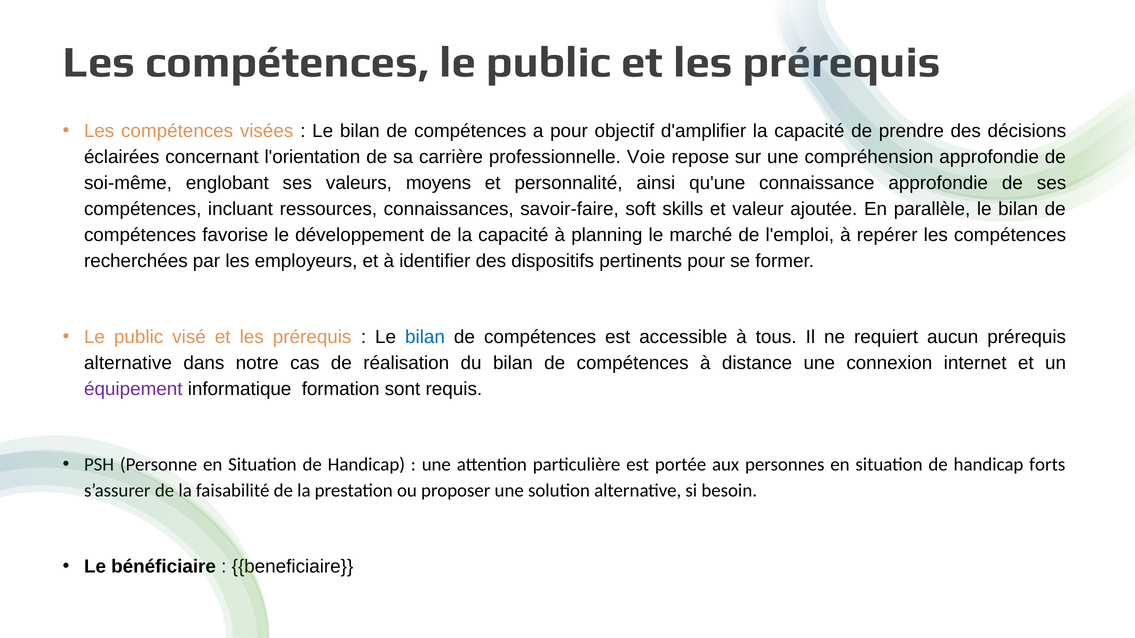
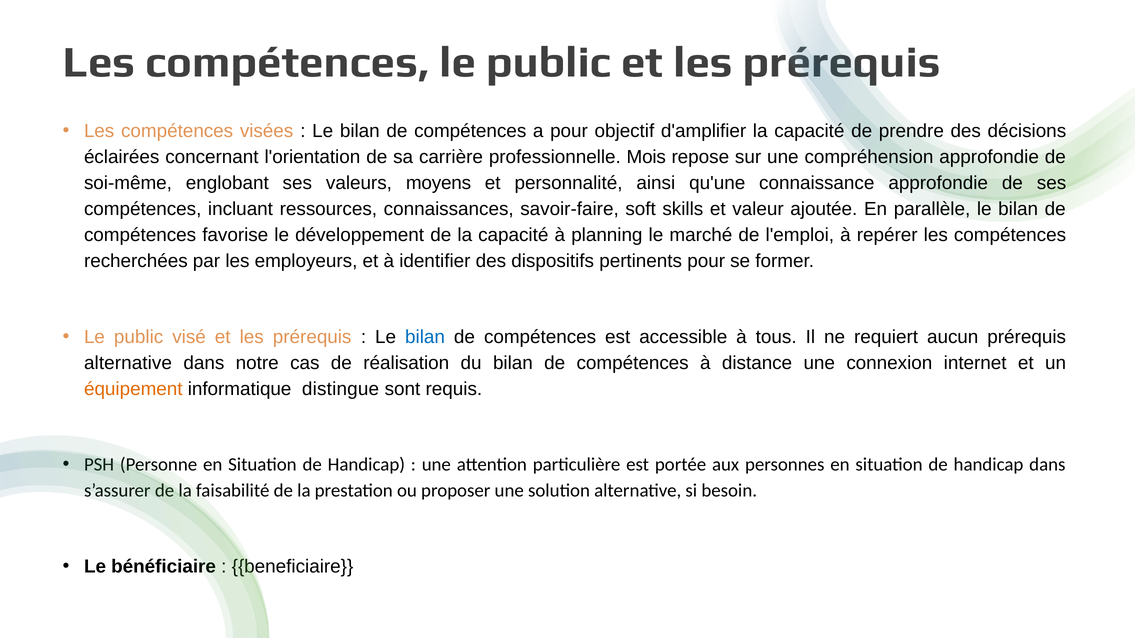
Voie: Voie -> Mois
équipement colour: purple -> orange
formation: formation -> distingue
handicap forts: forts -> dans
